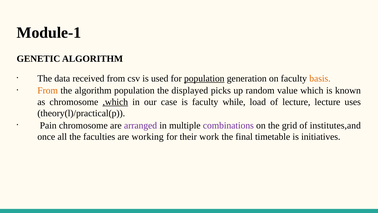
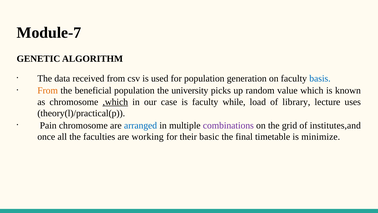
Module-1: Module-1 -> Module-7
population at (204, 78) underline: present -> none
basis colour: orange -> blue
the algorithm: algorithm -> beneficial
displayed: displayed -> university
of lecture: lecture -> library
arranged colour: purple -> blue
work: work -> basic
initiatives: initiatives -> minimize
